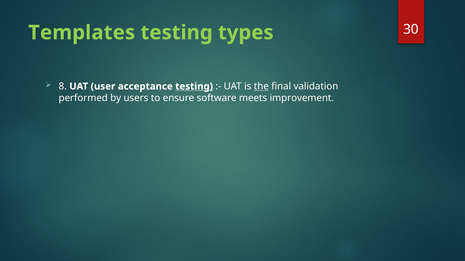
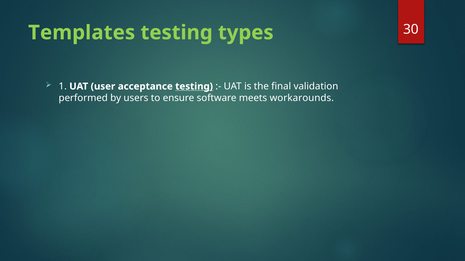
8: 8 -> 1
the underline: present -> none
improvement: improvement -> workarounds
